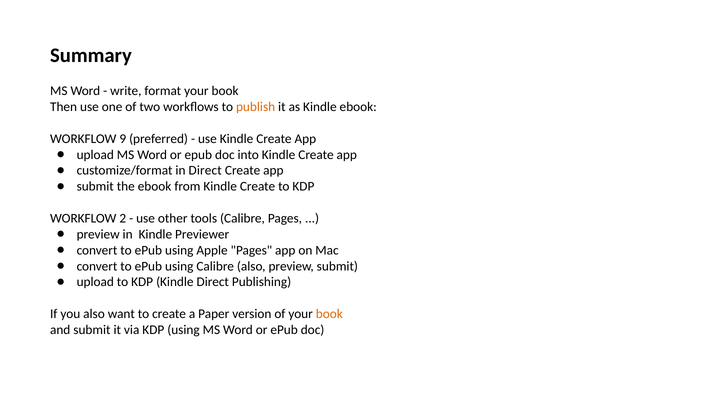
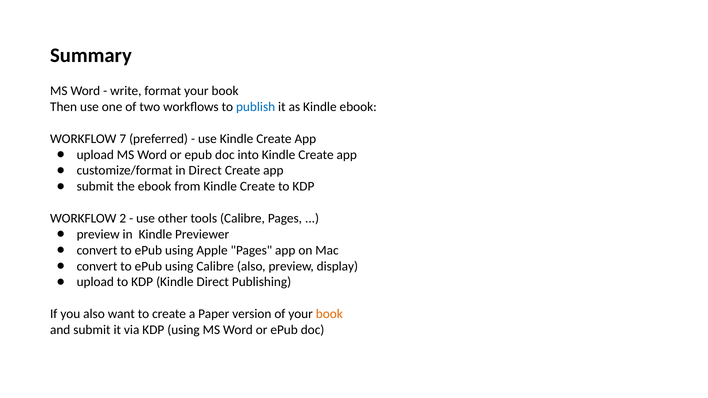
publish colour: orange -> blue
9: 9 -> 7
preview submit: submit -> display
